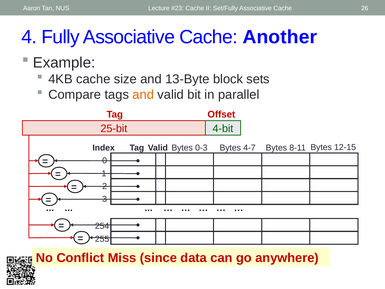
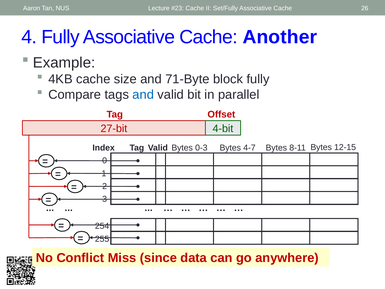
13-Byte: 13-Byte -> 71-Byte
block sets: sets -> fully
and at (143, 95) colour: orange -> blue
25-bit: 25-bit -> 27-bit
